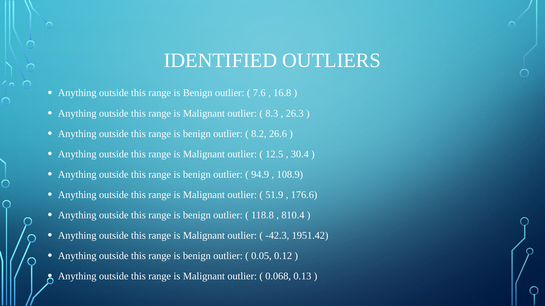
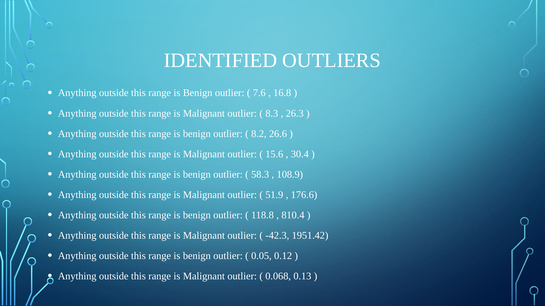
12.5: 12.5 -> 15.6
94.9: 94.9 -> 58.3
